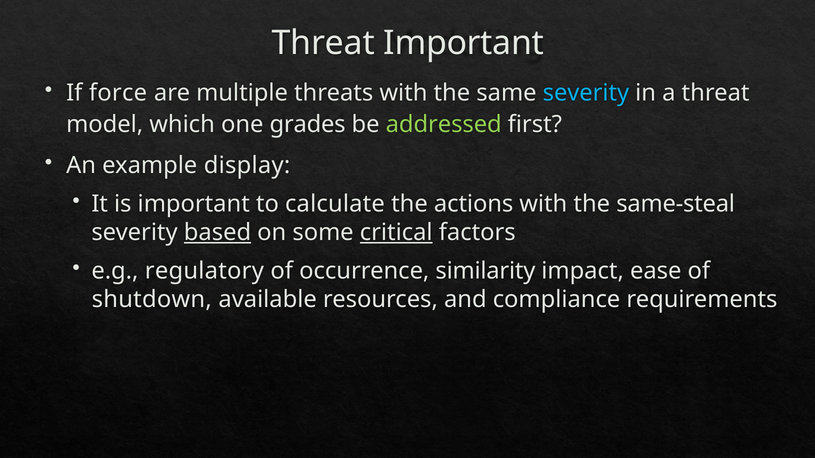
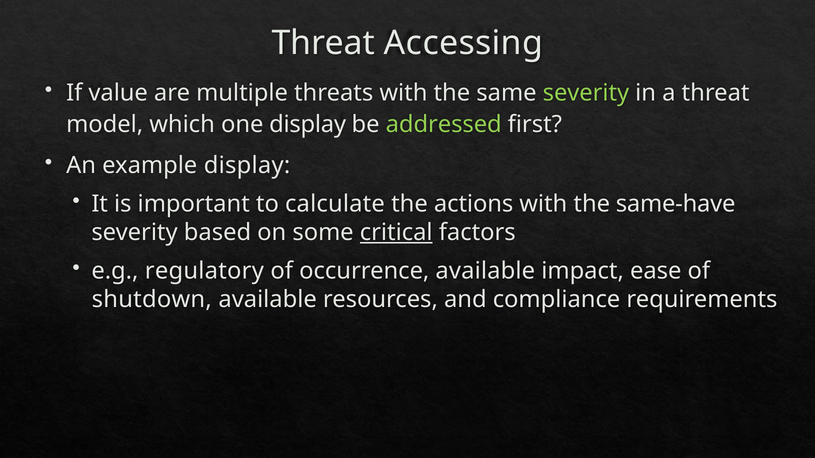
Threat Important: Important -> Accessing
force: force -> value
severity at (586, 93) colour: light blue -> light green
one grades: grades -> display
same-steal: same-steal -> same-have
based underline: present -> none
occurrence similarity: similarity -> available
